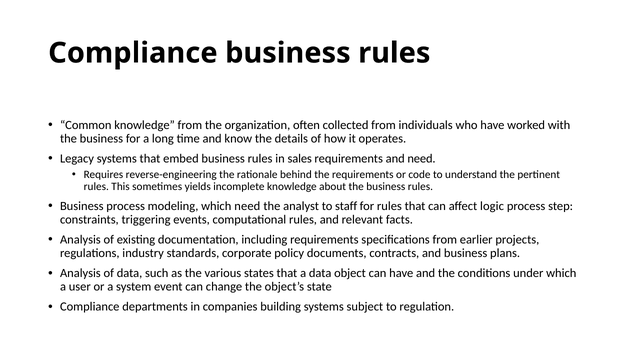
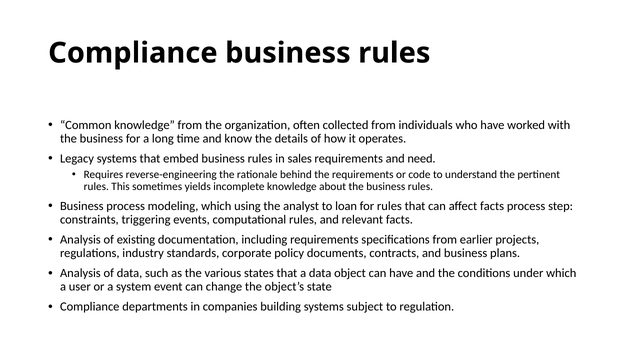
which need: need -> using
staff: staff -> loan
affect logic: logic -> facts
